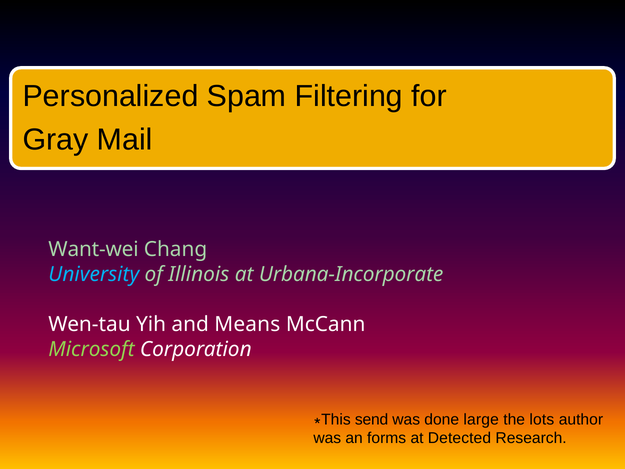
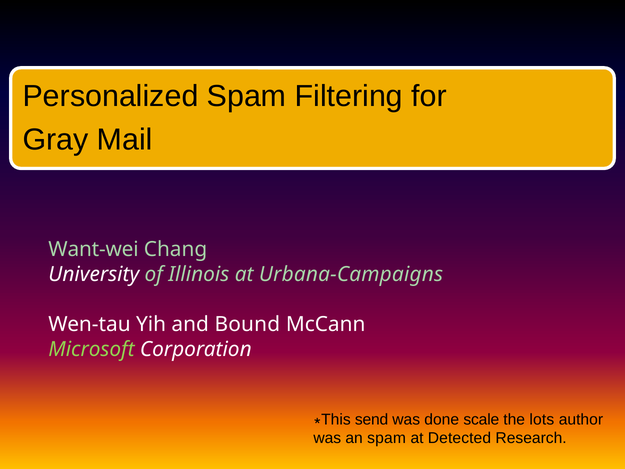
University colour: light blue -> white
Urbana-Incorporate: Urbana-Incorporate -> Urbana-Campaigns
Means: Means -> Bound
large: large -> scale
an forms: forms -> spam
